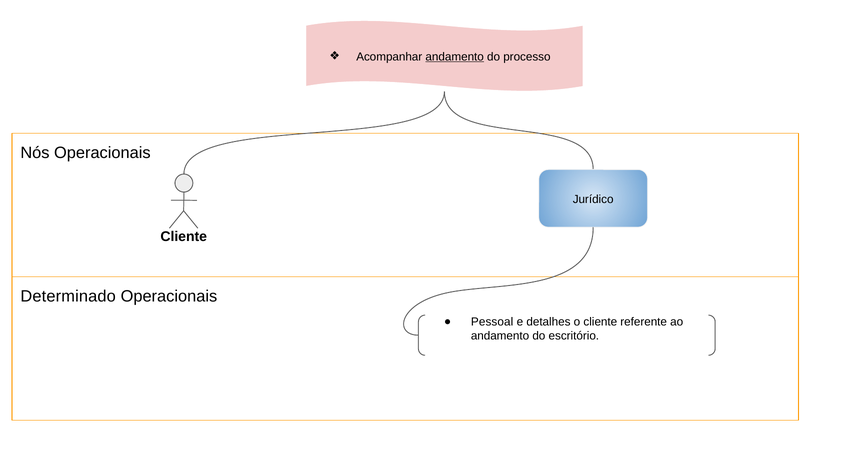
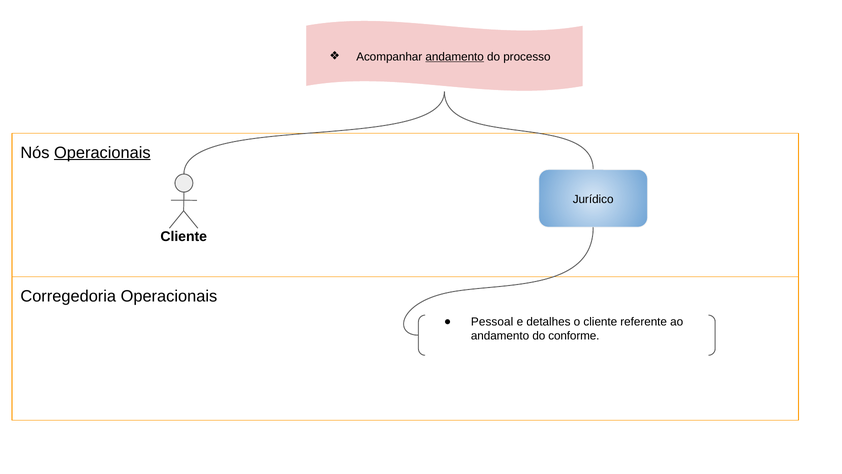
Operacionais at (102, 152) underline: none -> present
Determinado: Determinado -> Corregedoria
escritório: escritório -> conforme
